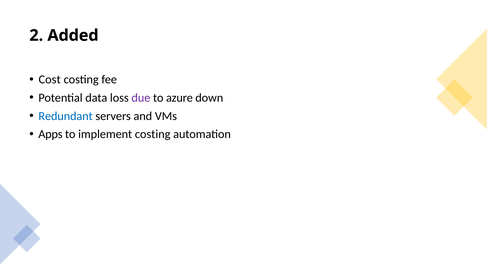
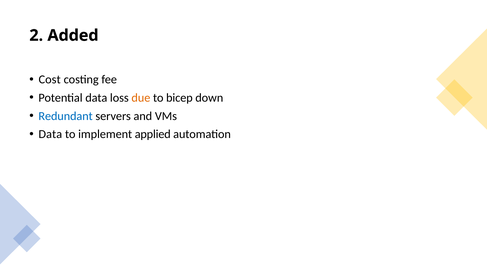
due colour: purple -> orange
azure: azure -> bicep
Apps at (50, 134): Apps -> Data
implement costing: costing -> applied
